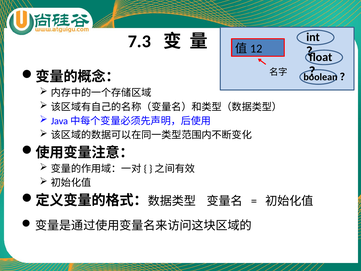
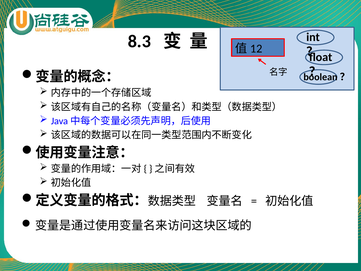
7.3: 7.3 -> 8.3
